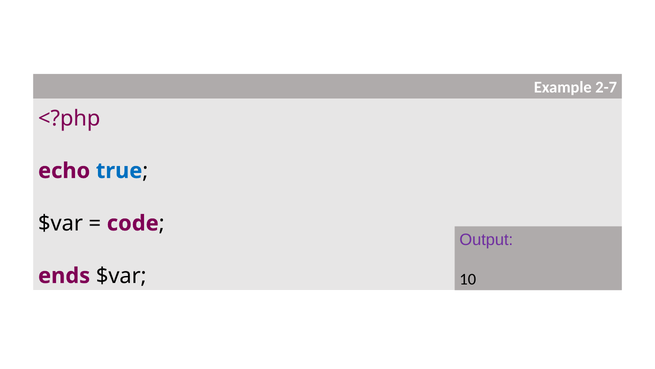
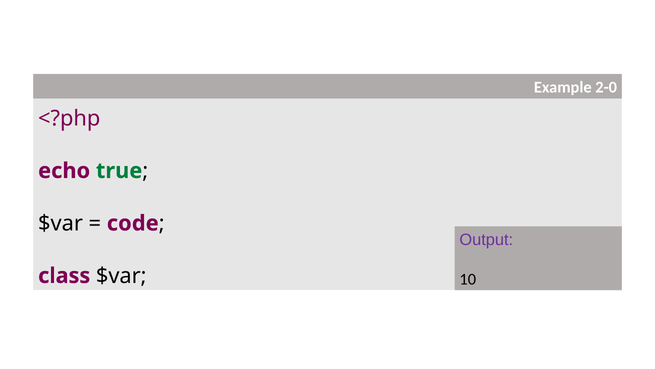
2-7: 2-7 -> 2-0
true colour: blue -> green
ends: ends -> class
